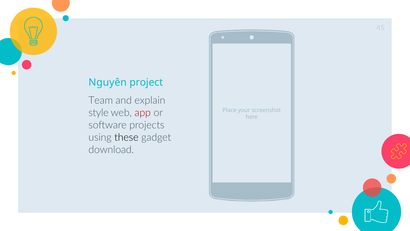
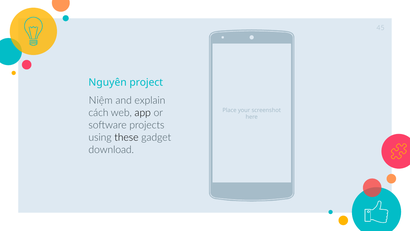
Team: Team -> Niệm
style: style -> cách
app colour: red -> black
